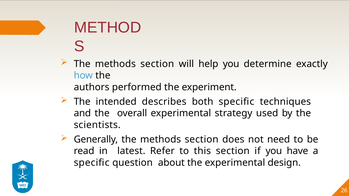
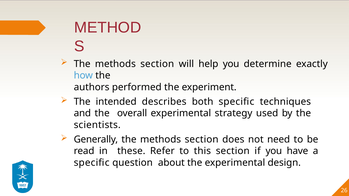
latest: latest -> these
